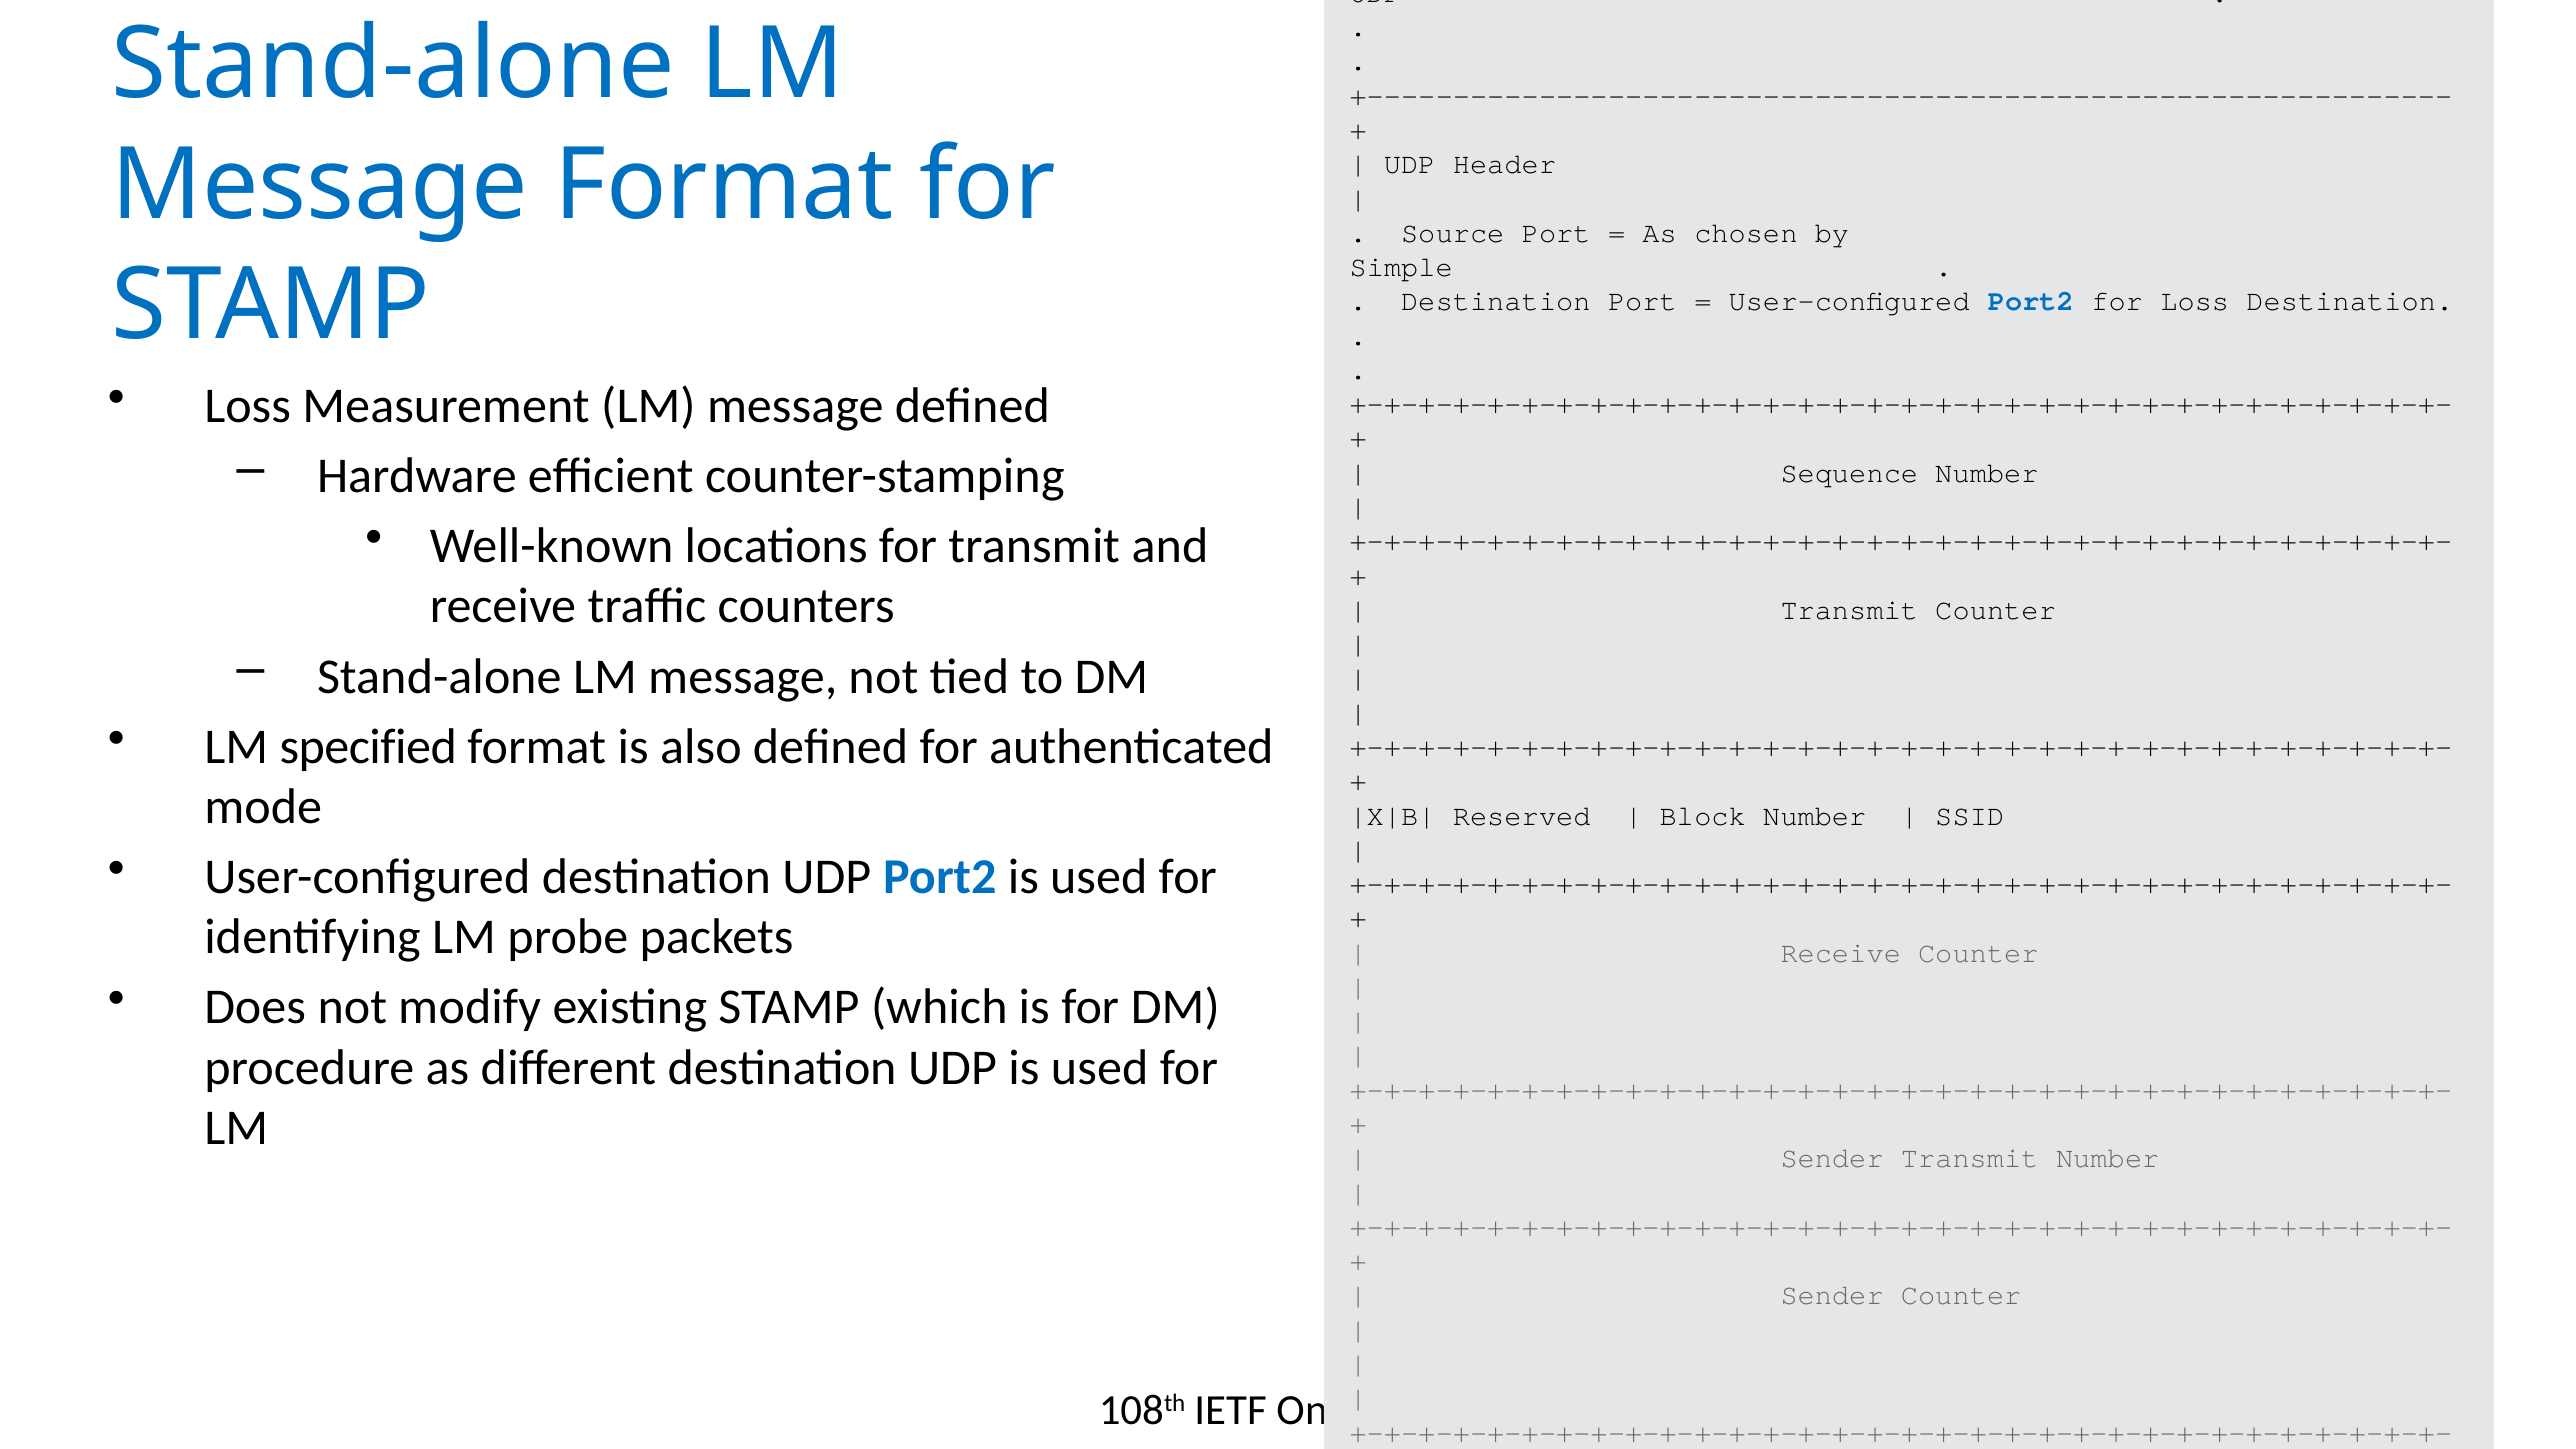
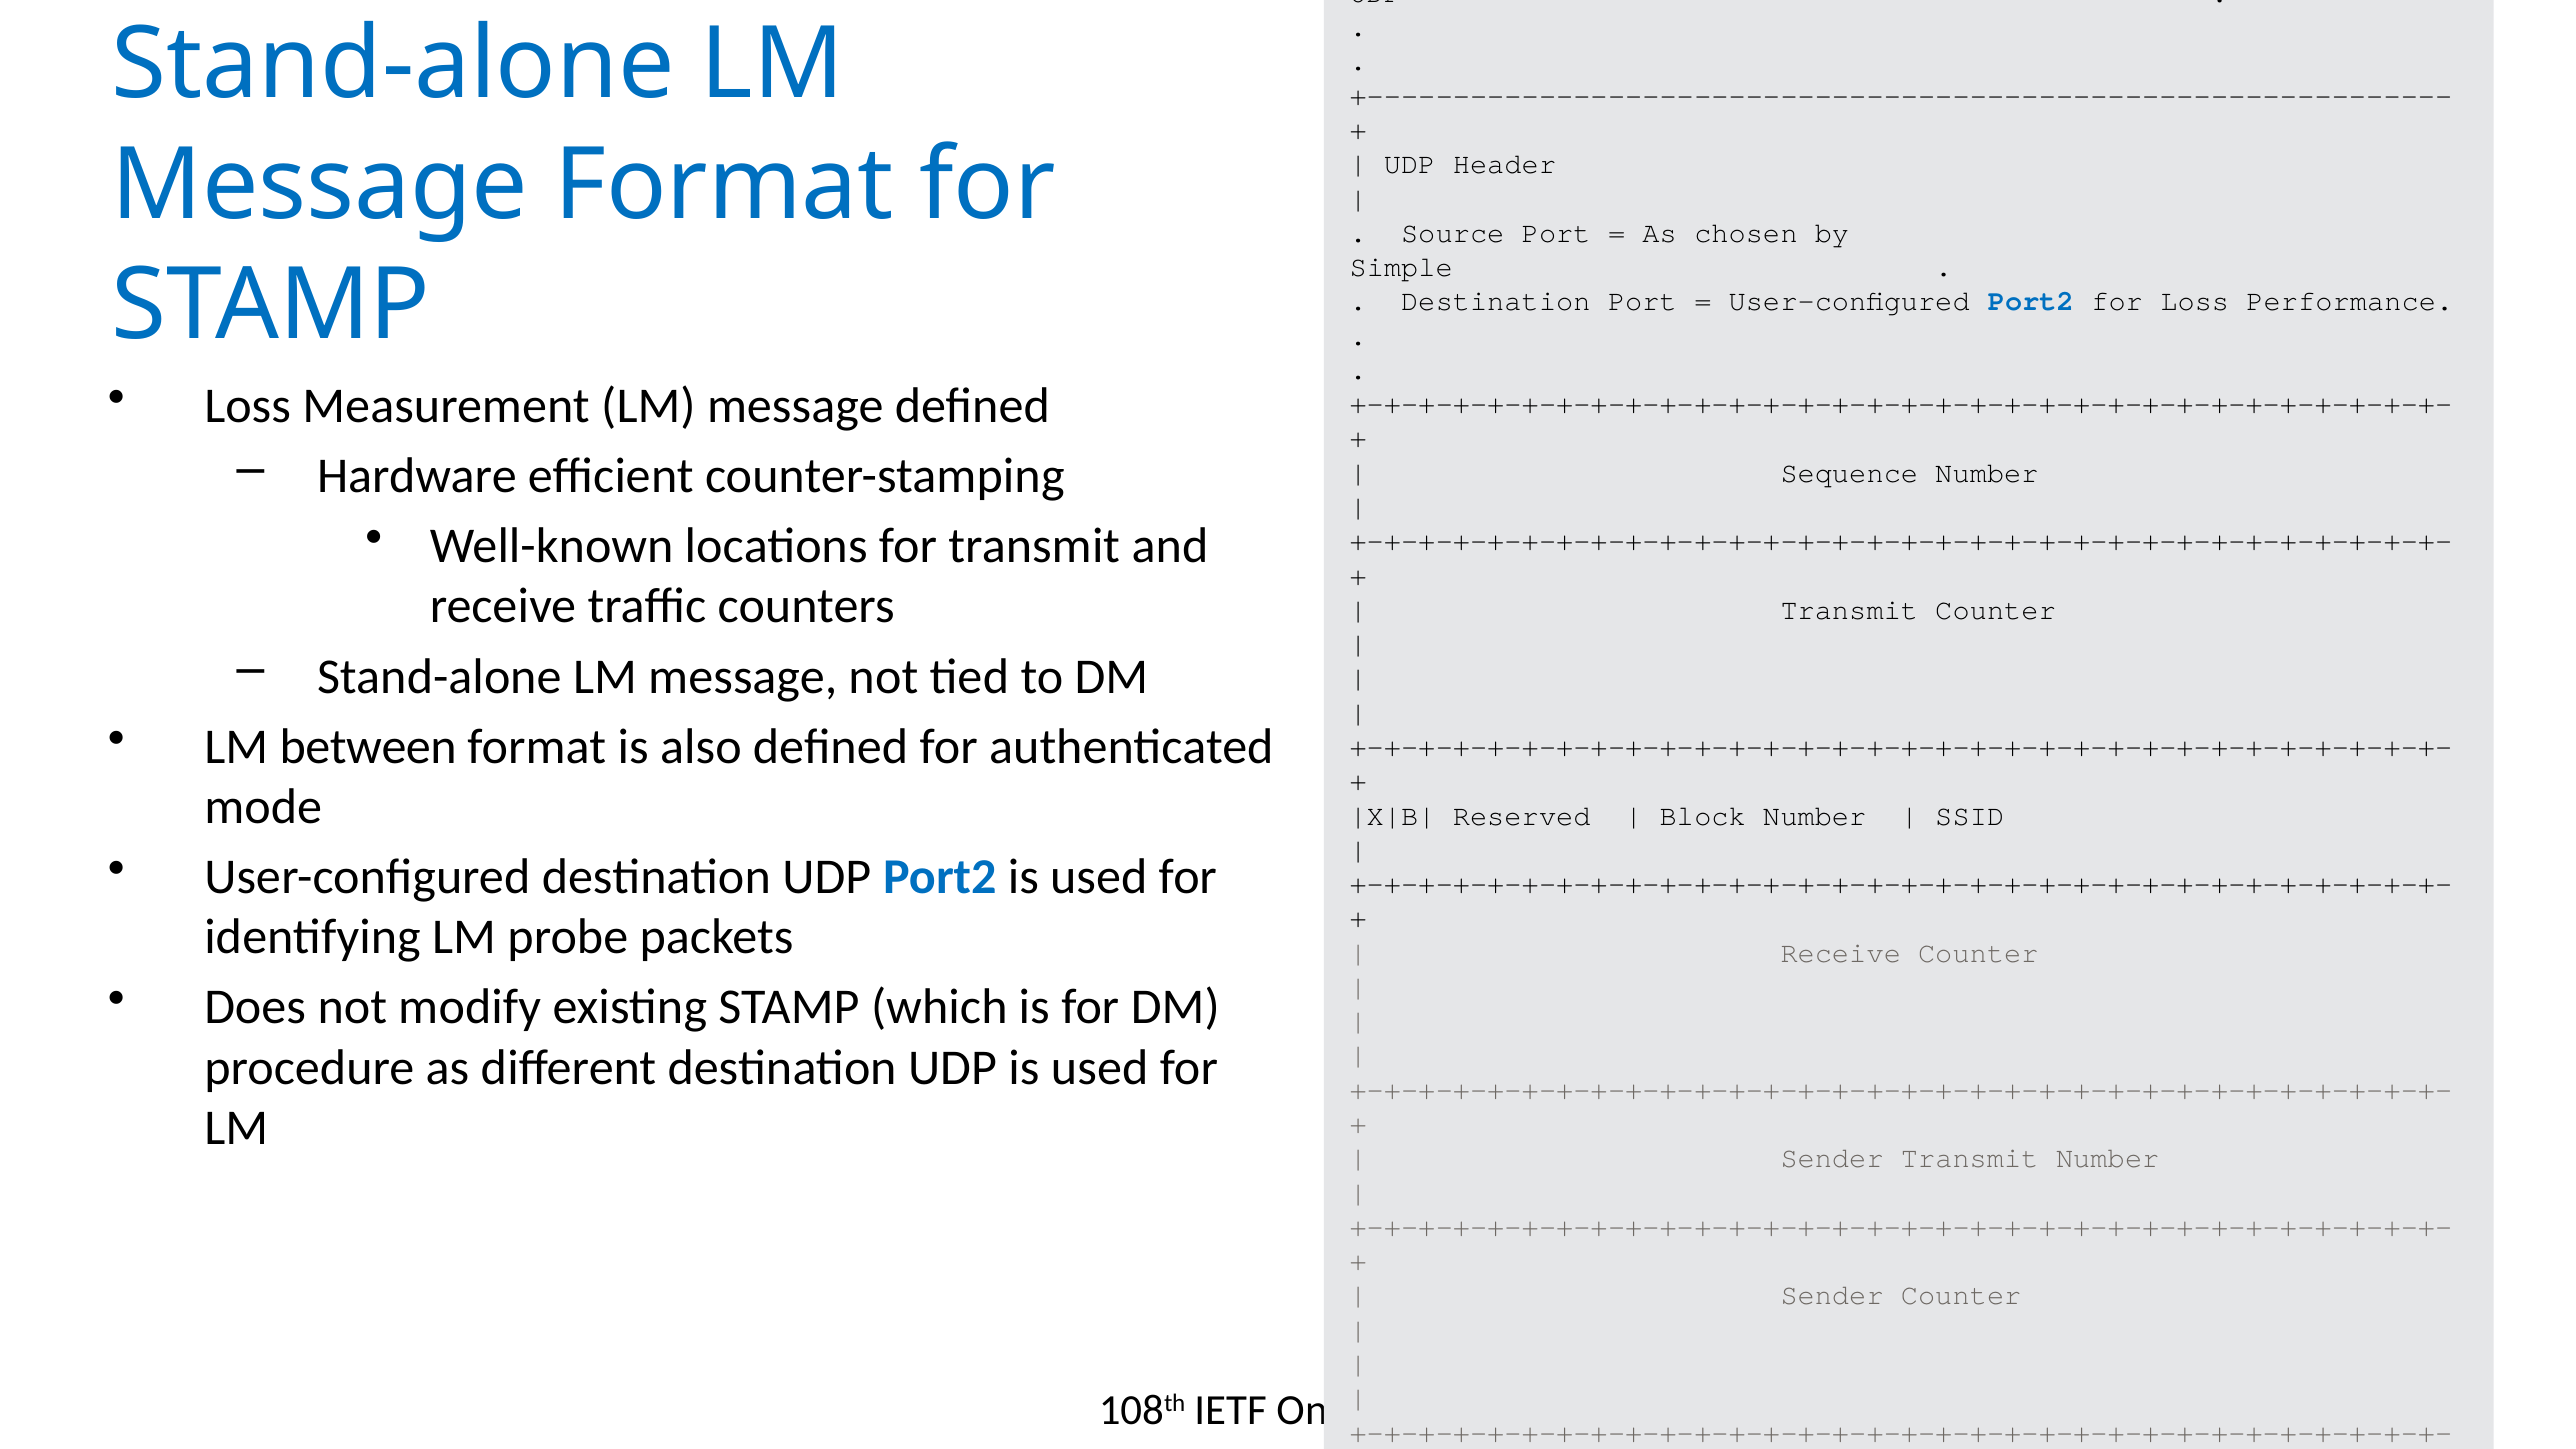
Loss Destination: Destination -> Performance
specified: specified -> between
